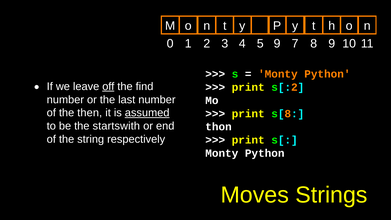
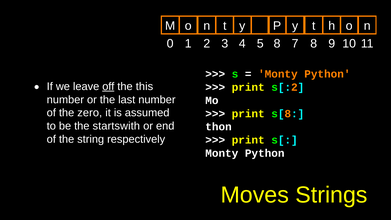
5 9: 9 -> 8
find: find -> this
then: then -> zero
assumed underline: present -> none
